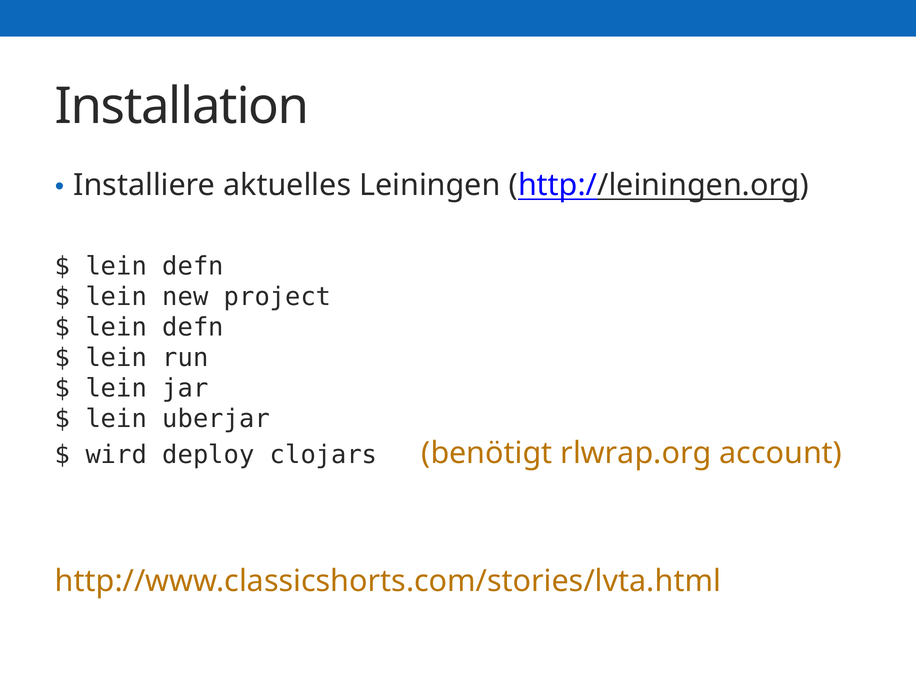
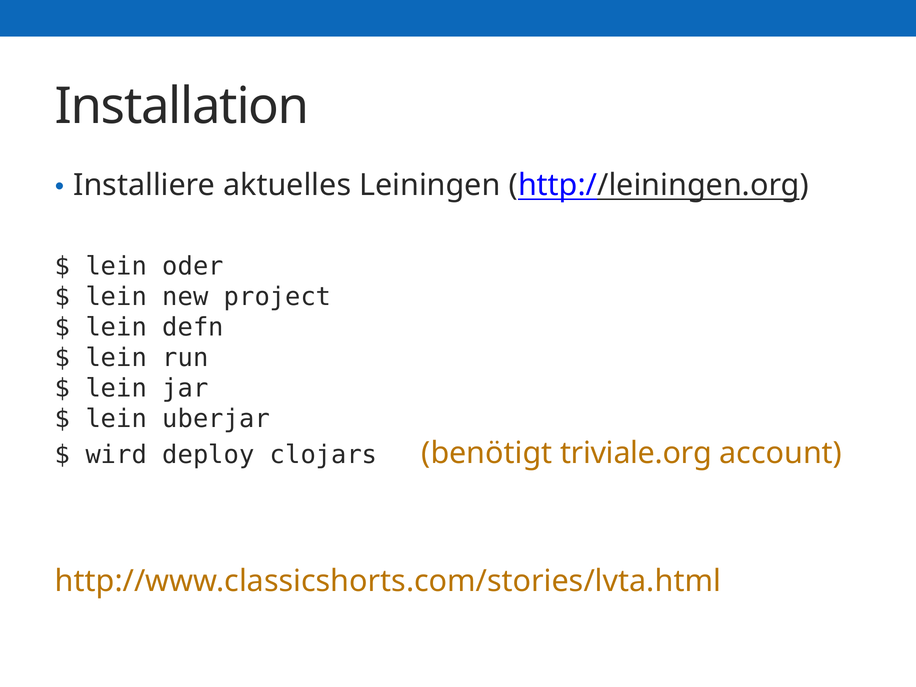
defn at (193, 266): defn -> oder
rlwrap.org: rlwrap.org -> triviale.org
